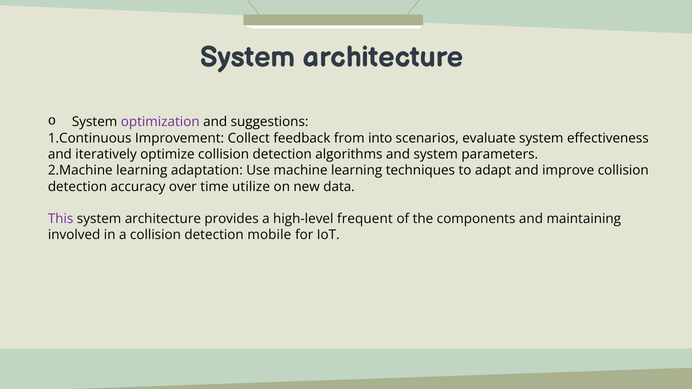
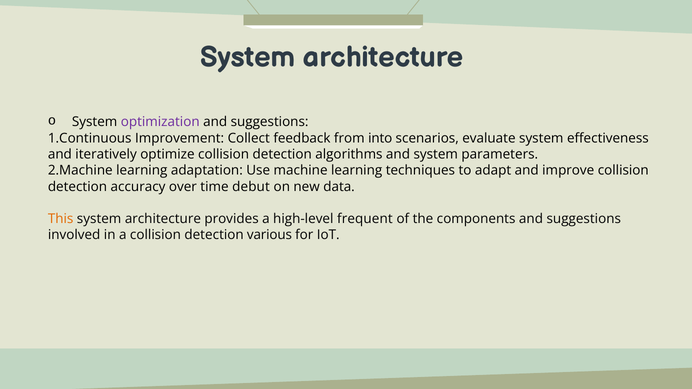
utilize: utilize -> debut
This colour: purple -> orange
components and maintaining: maintaining -> suggestions
mobile: mobile -> various
